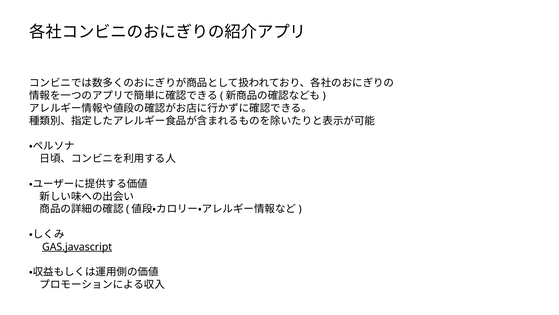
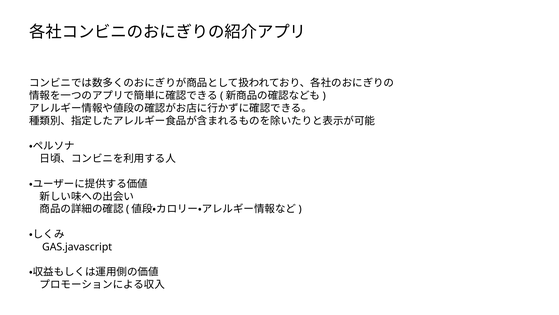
GAS.javascript underline: present -> none
